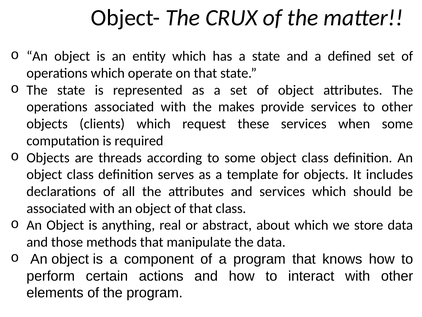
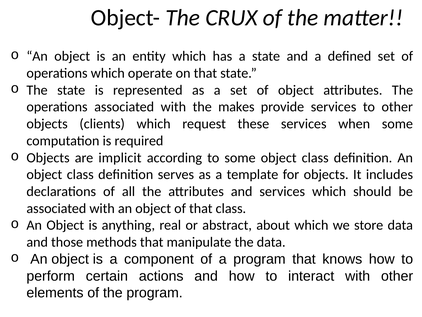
threads: threads -> implicit
